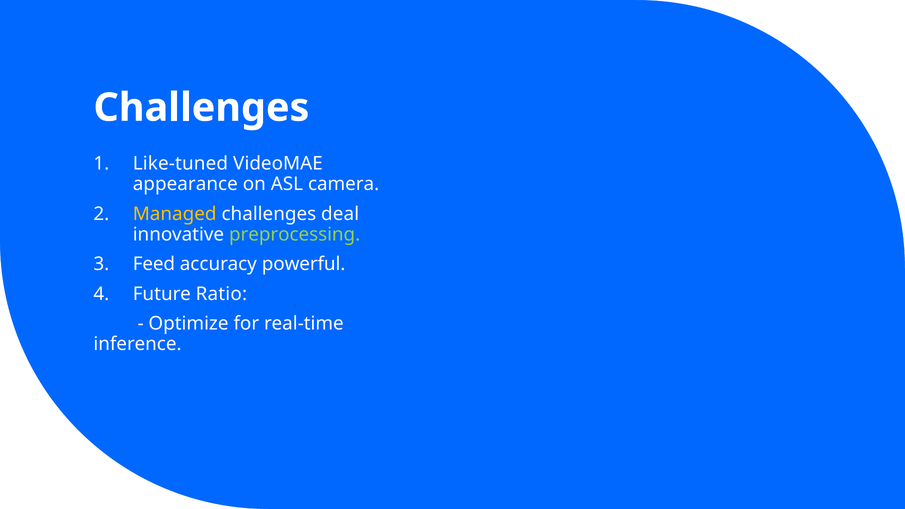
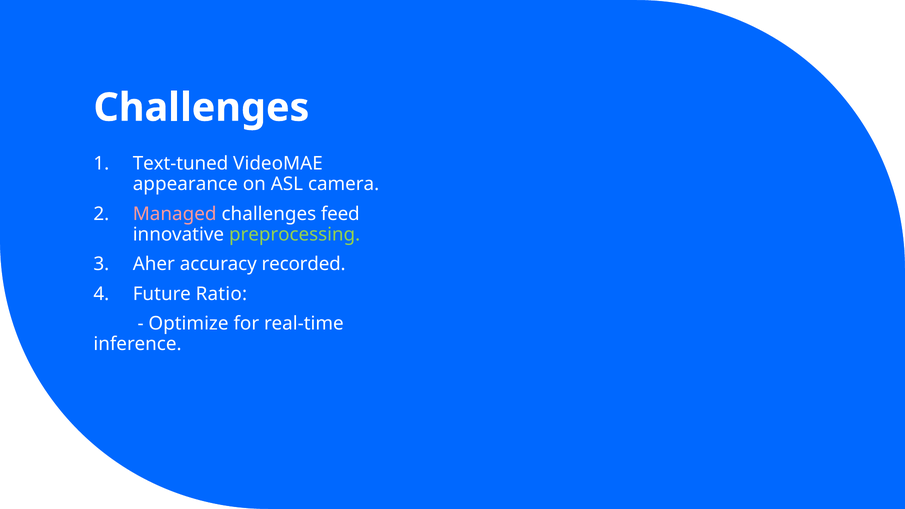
Like-tuned: Like-tuned -> Text-tuned
Managed colour: yellow -> pink
deal: deal -> feed
Feed: Feed -> Aher
powerful: powerful -> recorded
